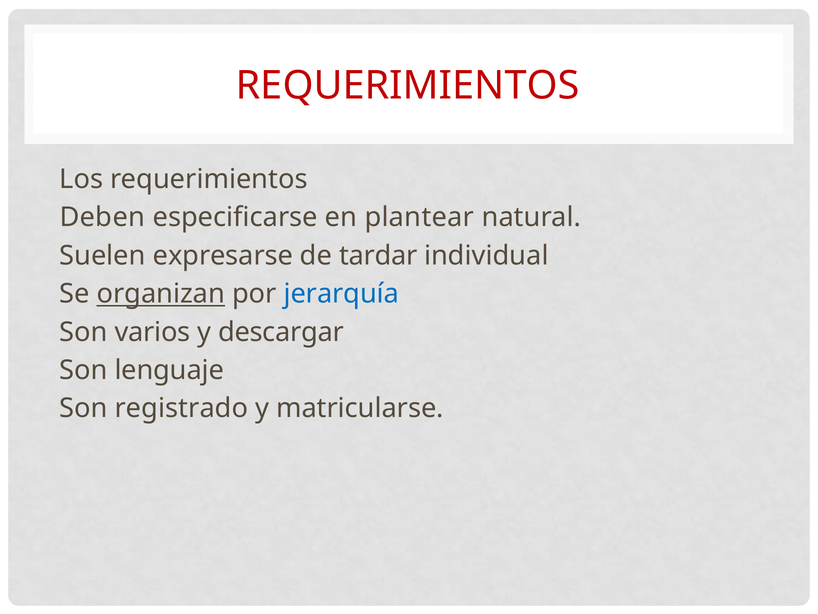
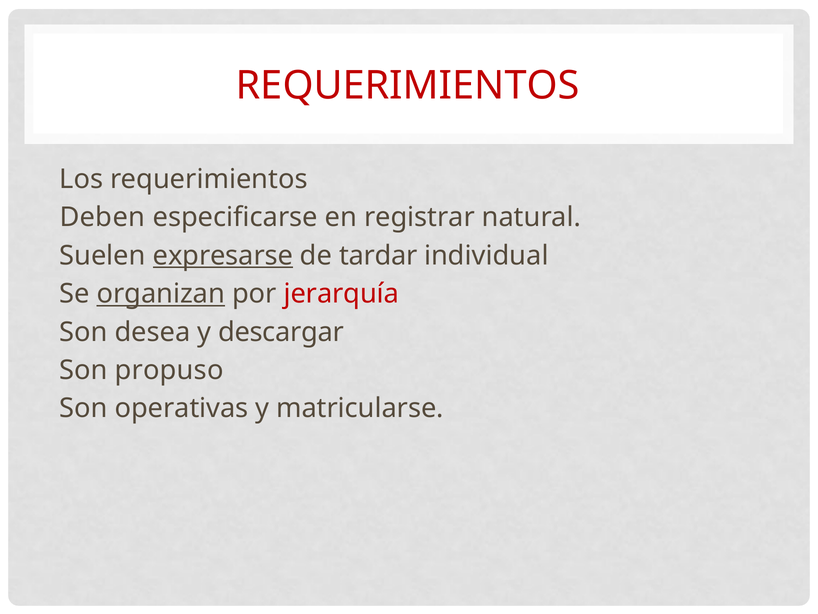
plantear: plantear -> registrar
expresarse underline: none -> present
jerarquía colour: blue -> red
varios: varios -> desea
lenguaje: lenguaje -> propuso
registrado: registrado -> operativas
